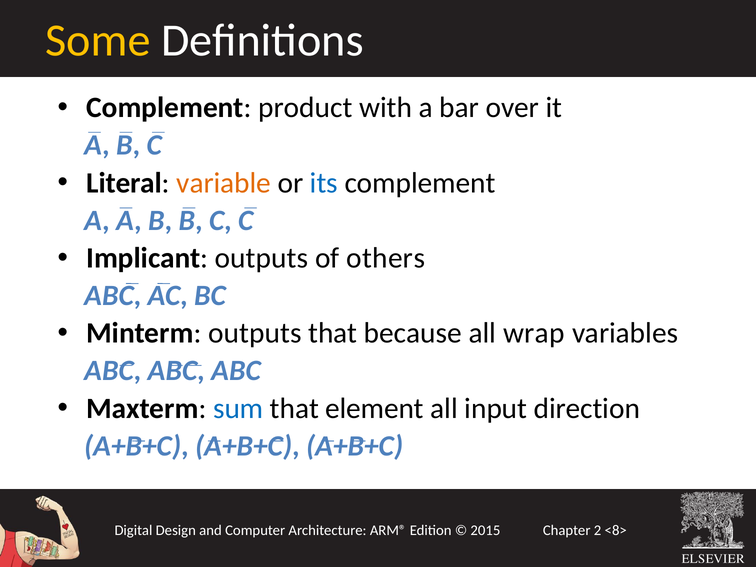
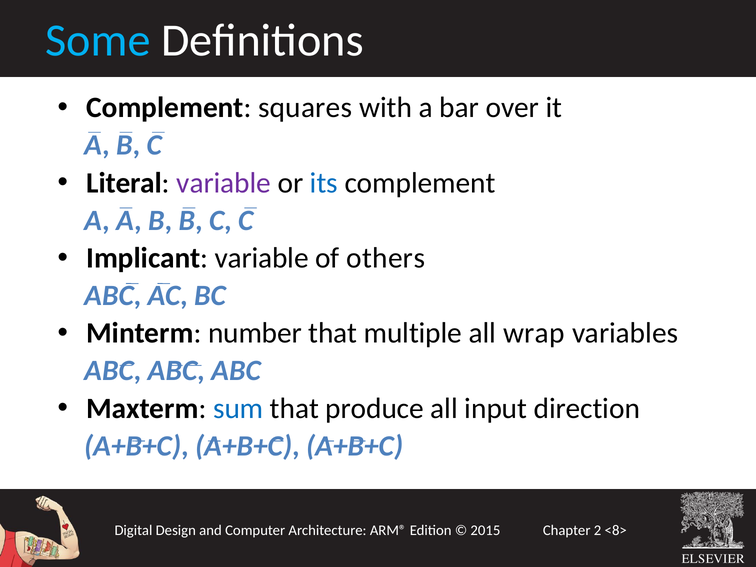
Some colour: yellow -> light blue
product: product -> squares
variable at (224, 183) colour: orange -> purple
Implicant outputs: outputs -> variable
Minterm outputs: outputs -> number
because: because -> multiple
element: element -> produce
